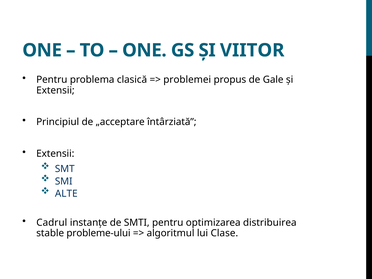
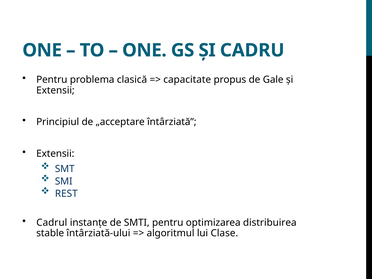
VIITOR: VIITOR -> CADRU
problemei: problemei -> capacitate
ALTE: ALTE -> REST
probleme-ului: probleme-ului -> întârziată-ului
